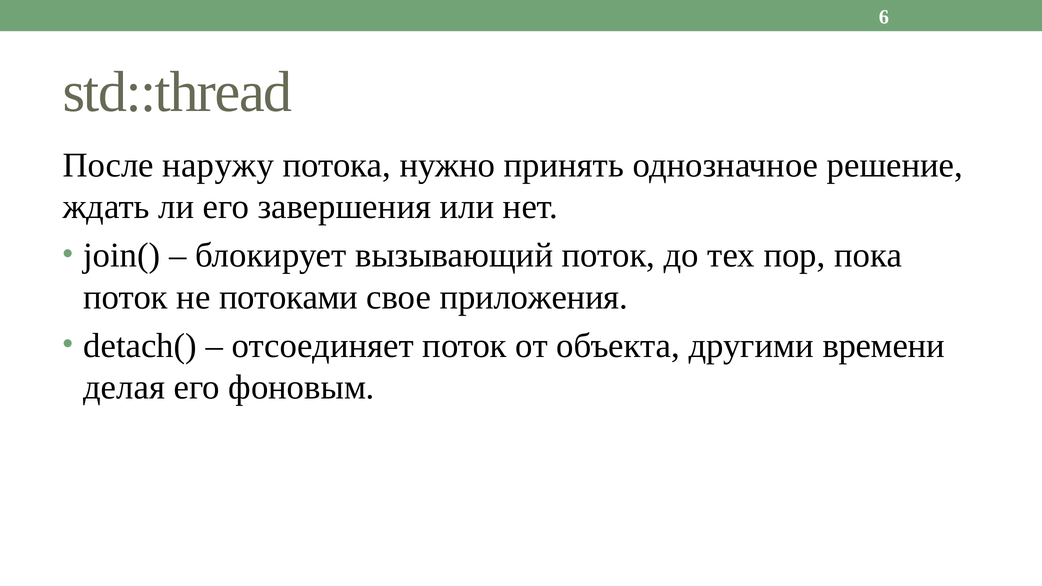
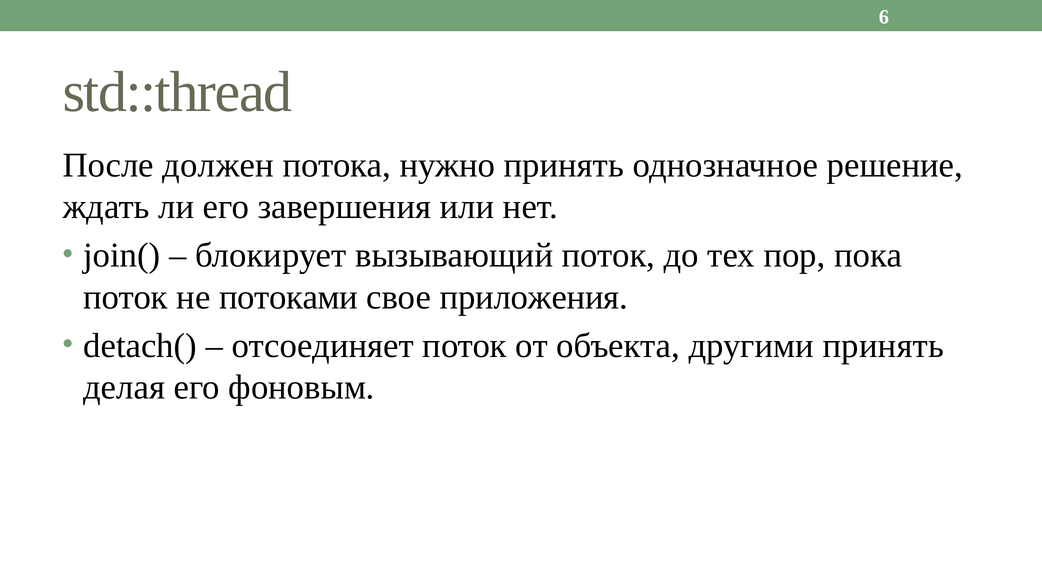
наружу: наружу -> должен
другими времени: времени -> принять
